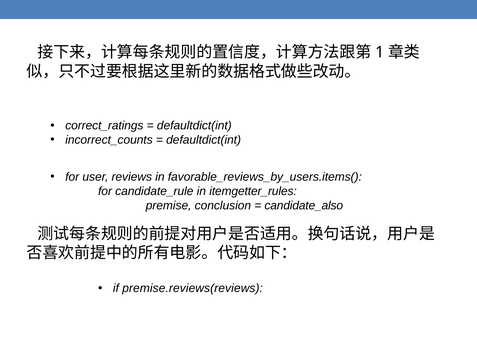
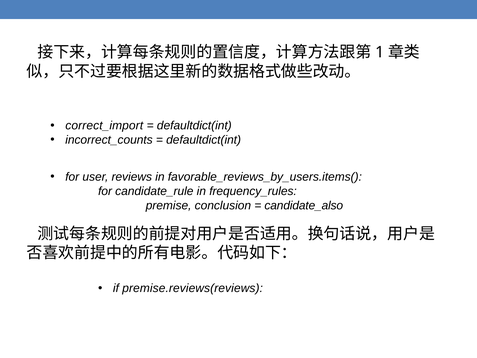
correct_ratings: correct_ratings -> correct_import
itemgetter_rules: itemgetter_rules -> frequency_rules
